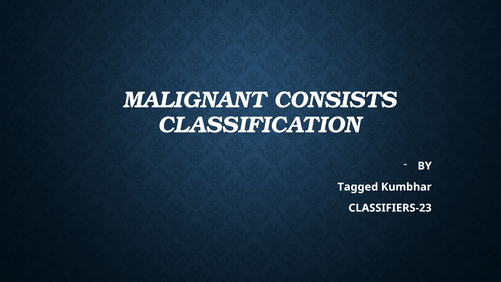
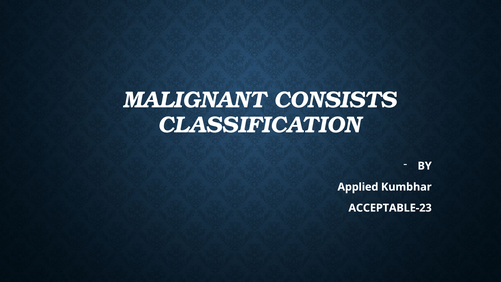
Tagged: Tagged -> Applied
CLASSIFIERS-23: CLASSIFIERS-23 -> ACCEPTABLE-23
